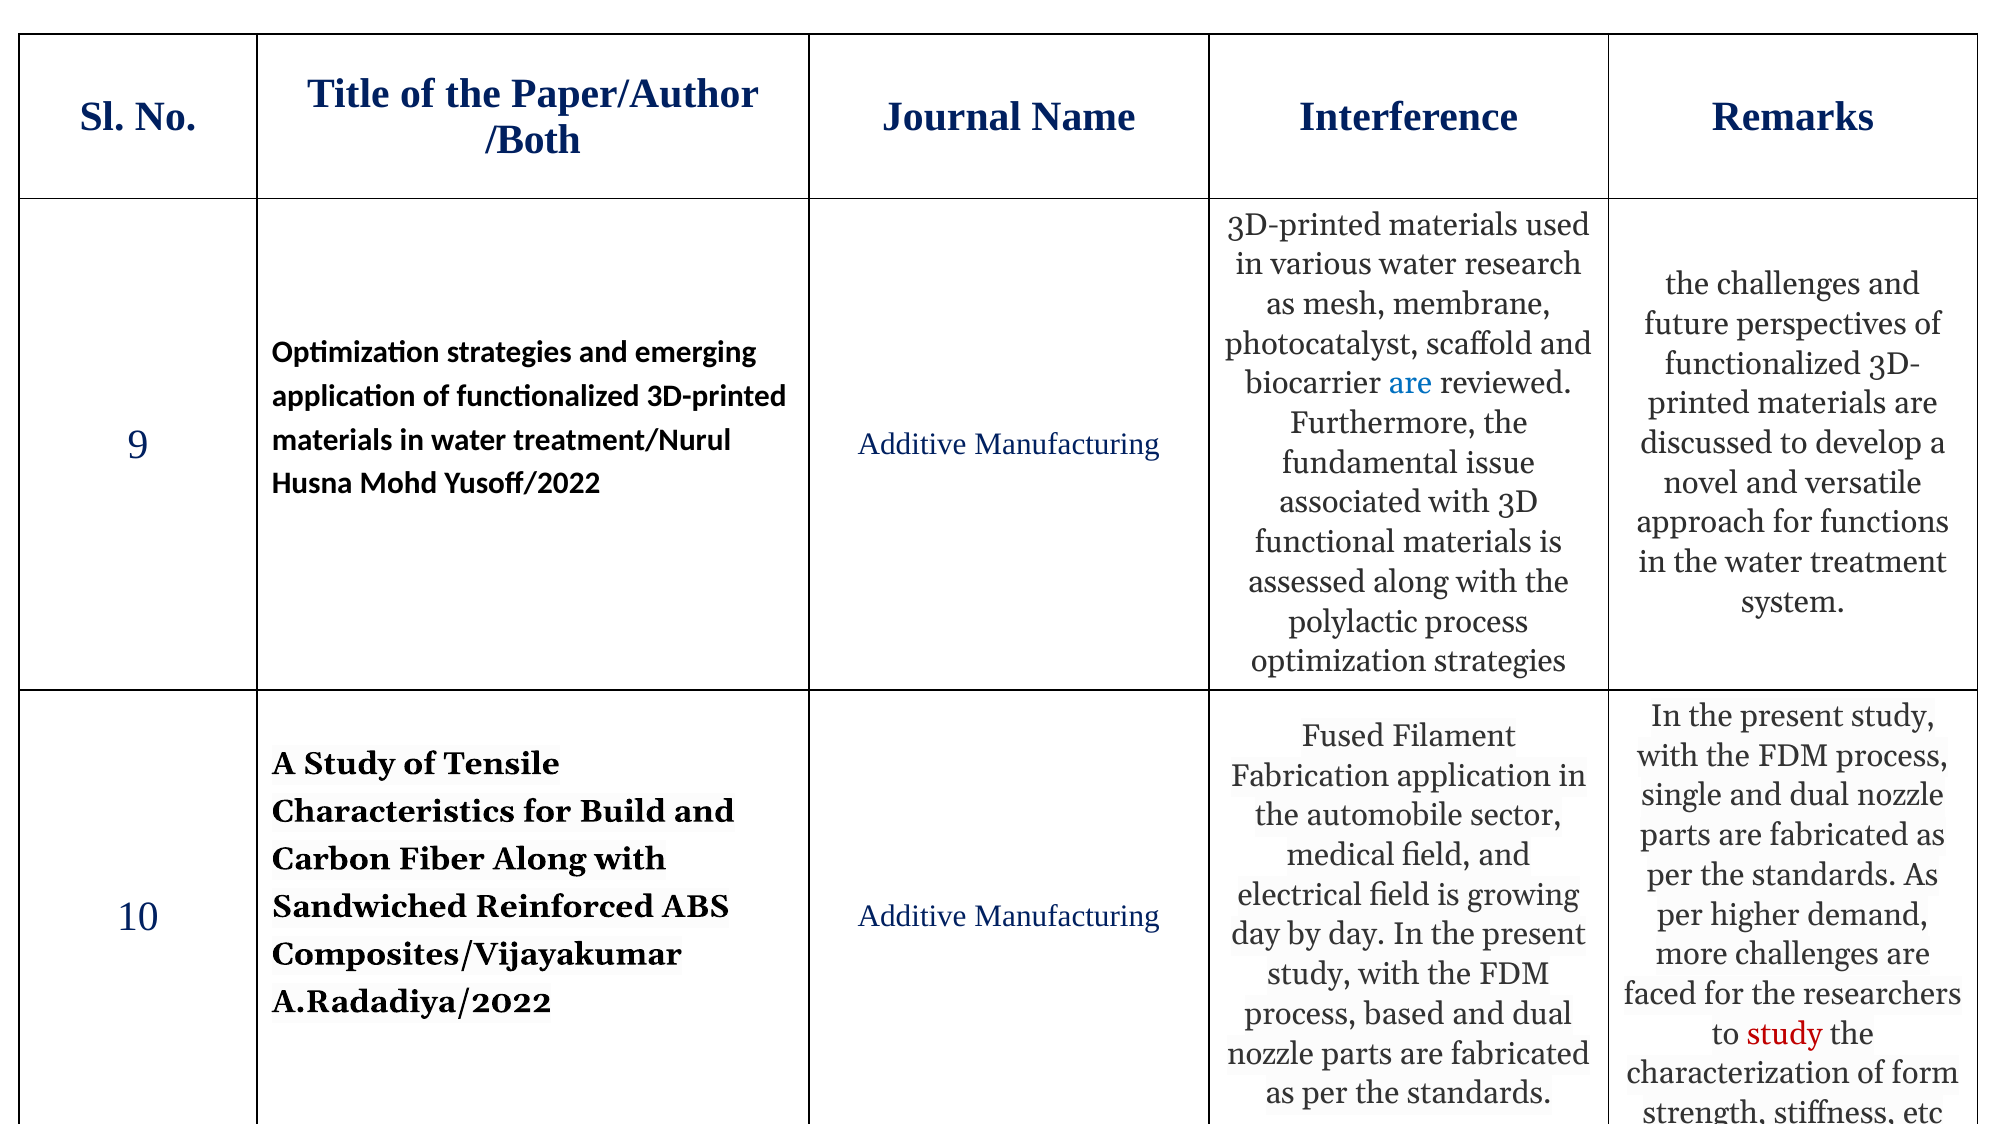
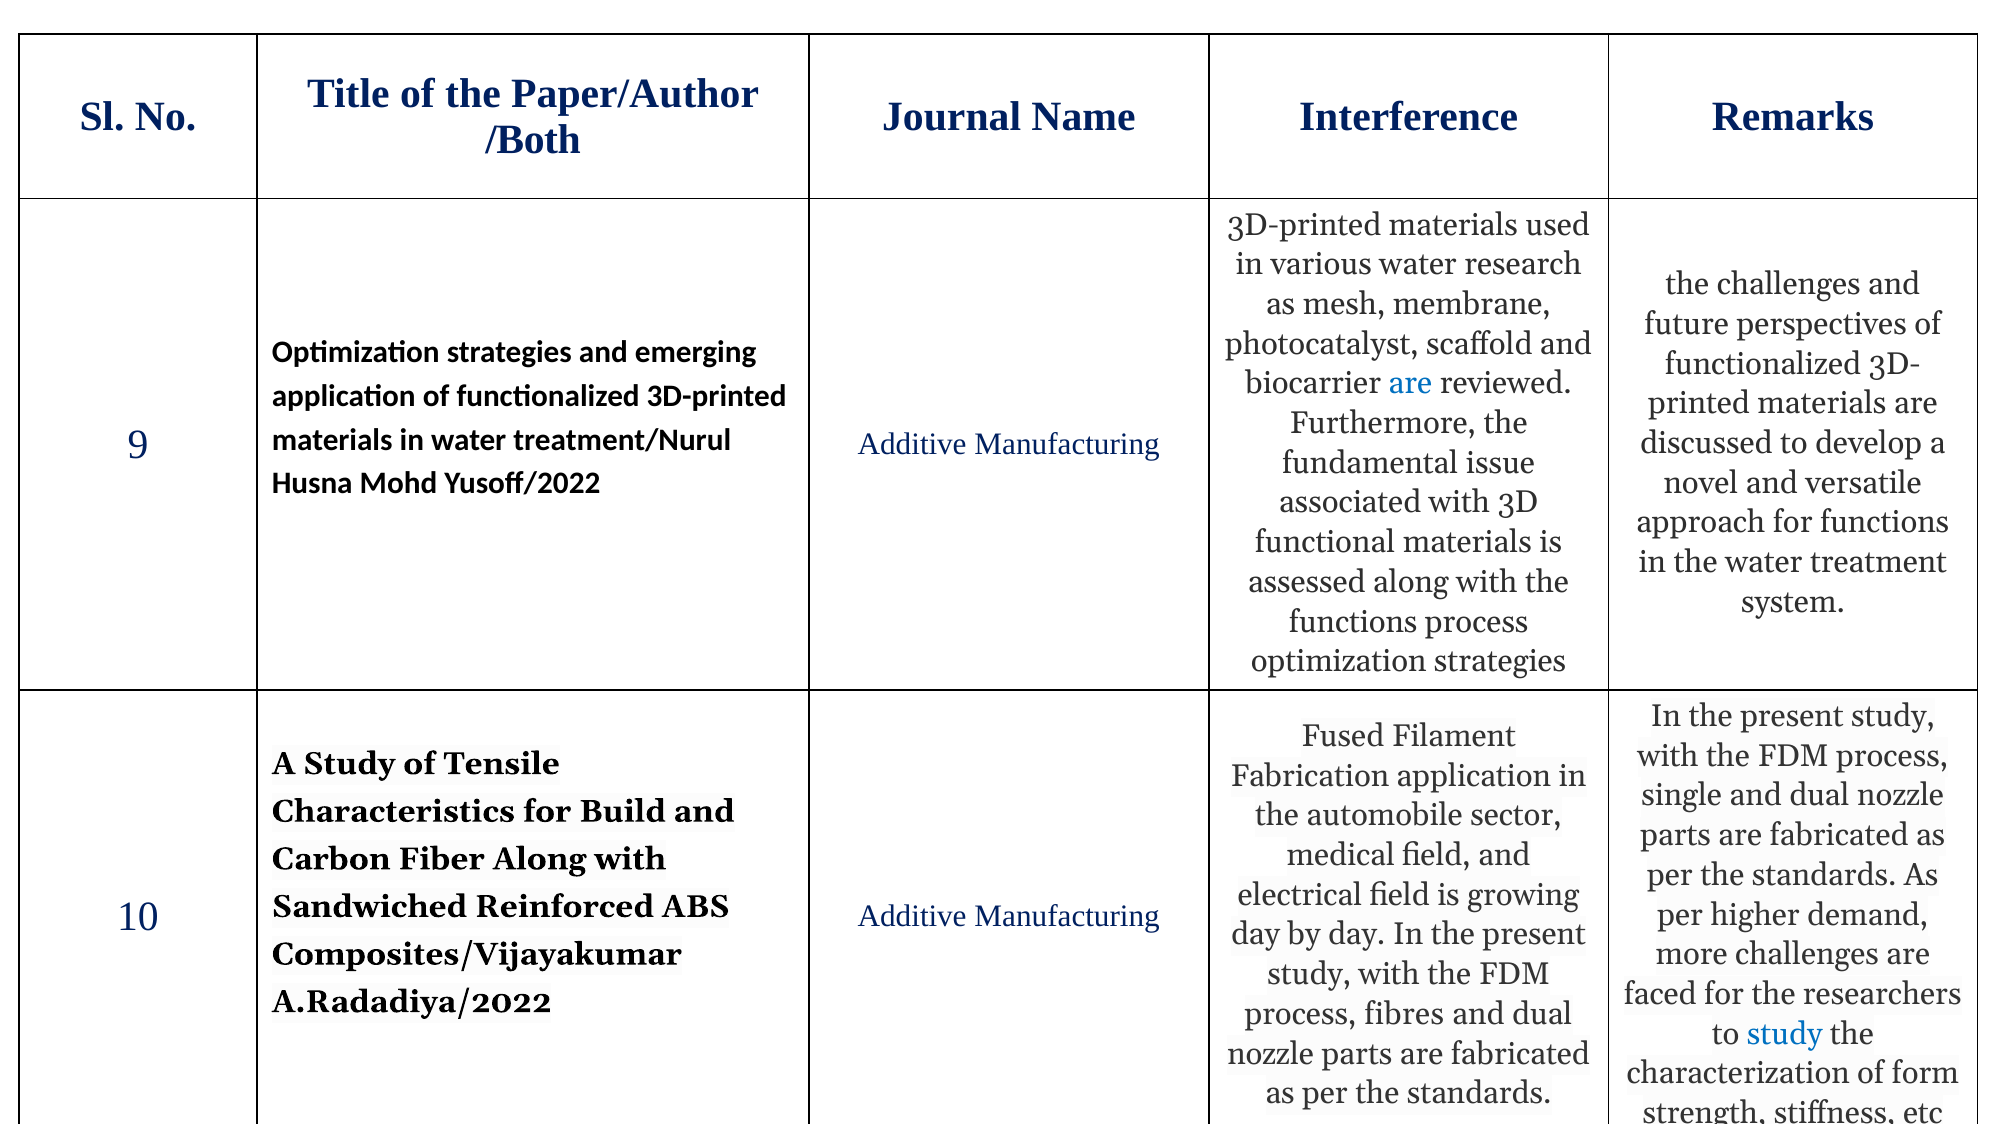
polylactic at (1353, 622): polylactic -> functions
based: based -> fibres
study at (1785, 1034) colour: red -> blue
